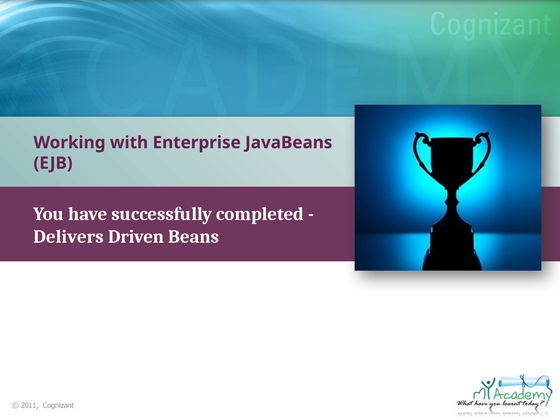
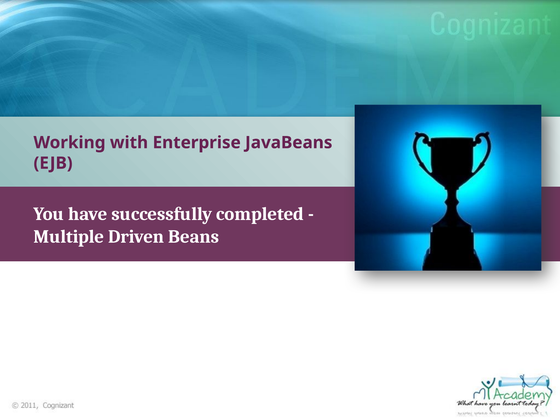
Delivers: Delivers -> Multiple
